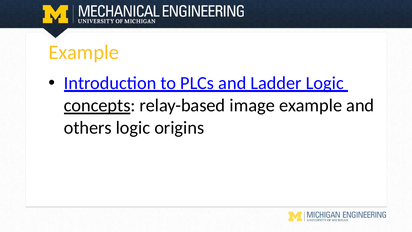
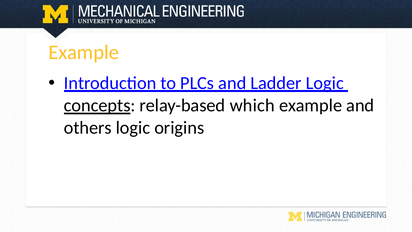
image: image -> which
